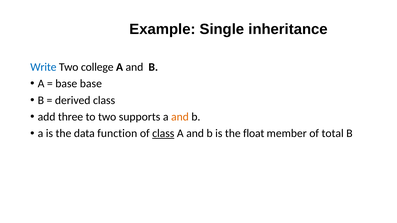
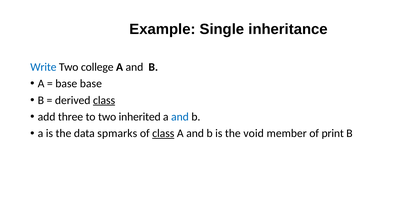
class at (104, 100) underline: none -> present
supports: supports -> inherited
and at (180, 117) colour: orange -> blue
function: function -> spmarks
float: float -> void
total: total -> print
